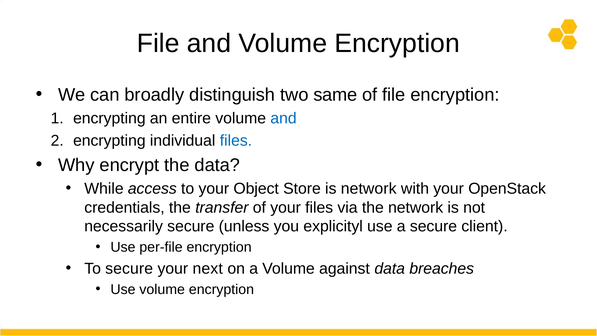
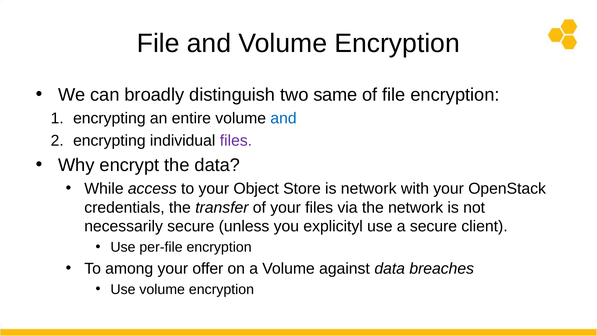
files at (236, 140) colour: blue -> purple
To secure: secure -> among
next: next -> offer
